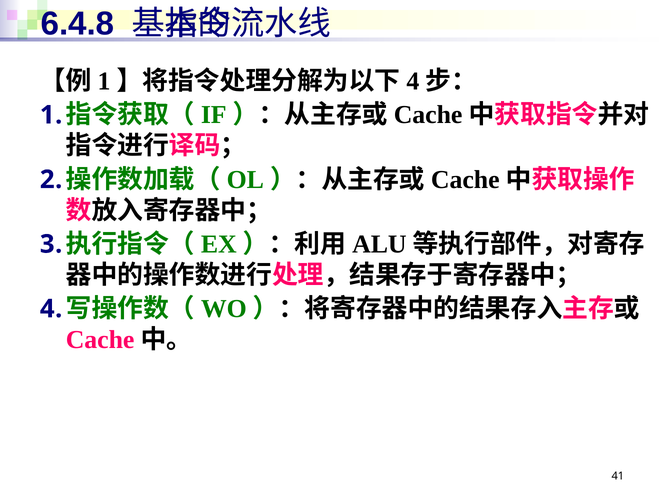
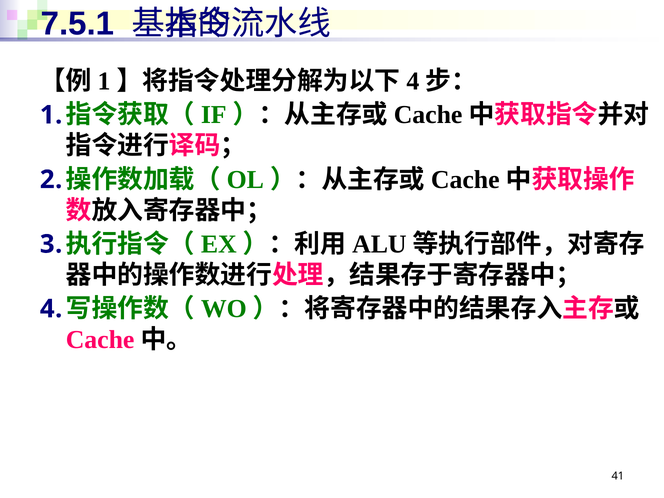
6.4.8: 6.4.8 -> 7.5.1
